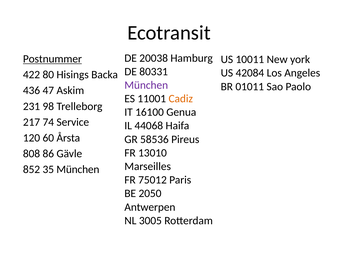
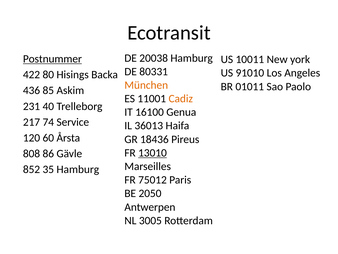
42084: 42084 -> 91010
München at (146, 85) colour: purple -> orange
47: 47 -> 85
98: 98 -> 40
44068: 44068 -> 36013
58536: 58536 -> 18436
13010 underline: none -> present
35 München: München -> Hamburg
